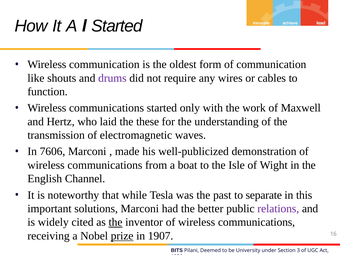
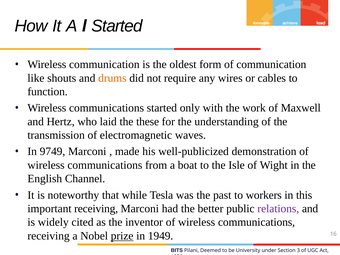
drums colour: purple -> orange
7606: 7606 -> 9749
separate: separate -> workers
important solutions: solutions -> receiving
the at (116, 222) underline: present -> none
1907: 1907 -> 1949
